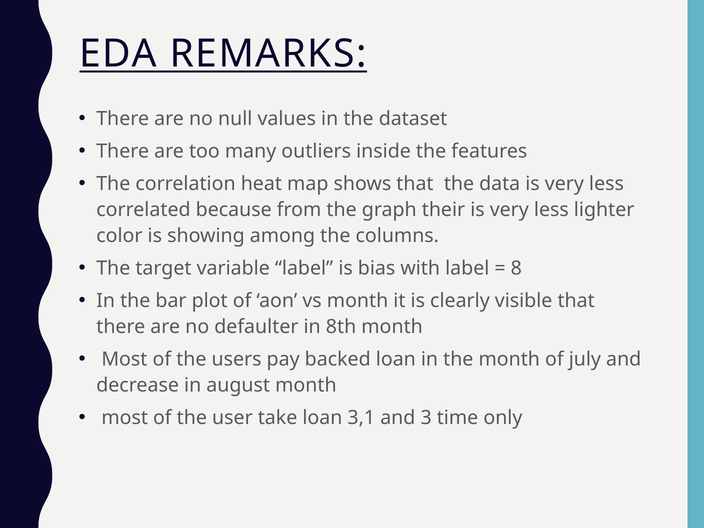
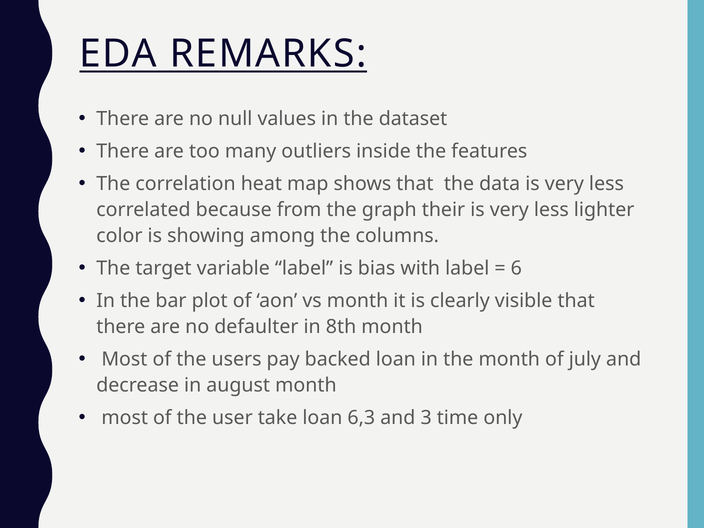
8: 8 -> 6
3,1: 3,1 -> 6,3
